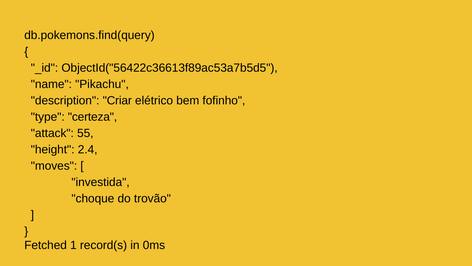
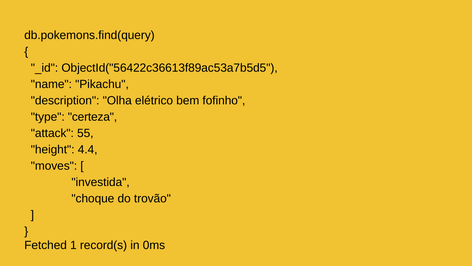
Criar: Criar -> Olha
2.4: 2.4 -> 4.4
